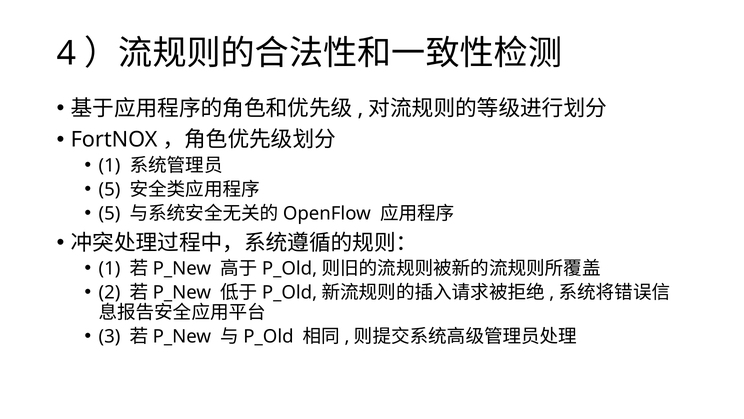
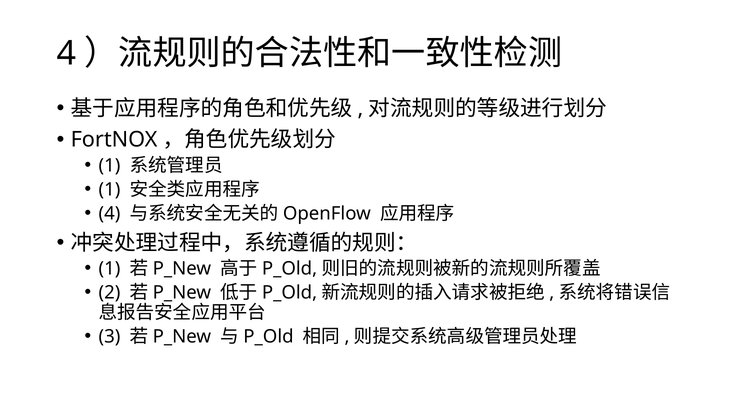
5 at (109, 189): 5 -> 1
5 at (109, 213): 5 -> 4
